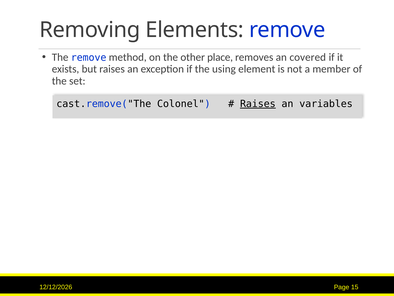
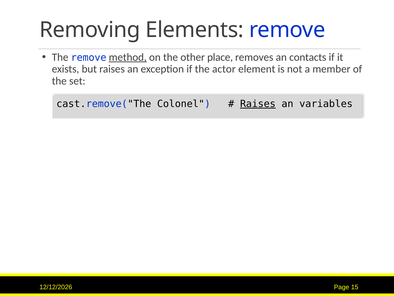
method underline: none -> present
covered: covered -> contacts
using: using -> actor
